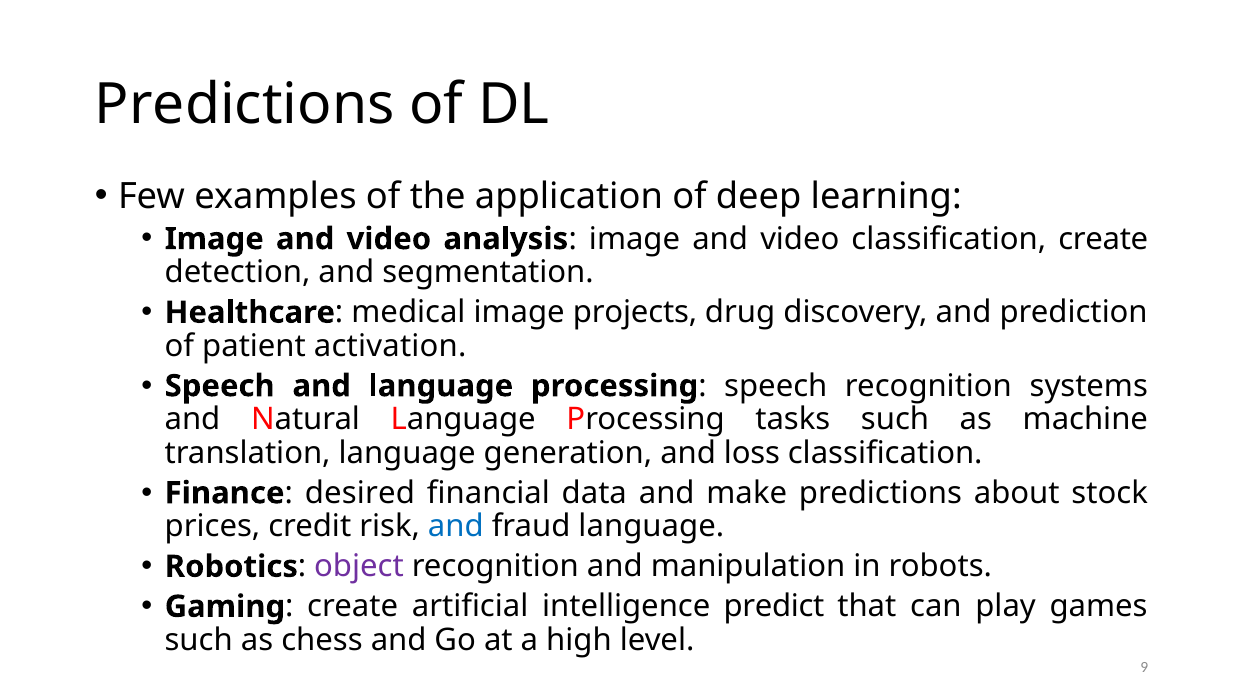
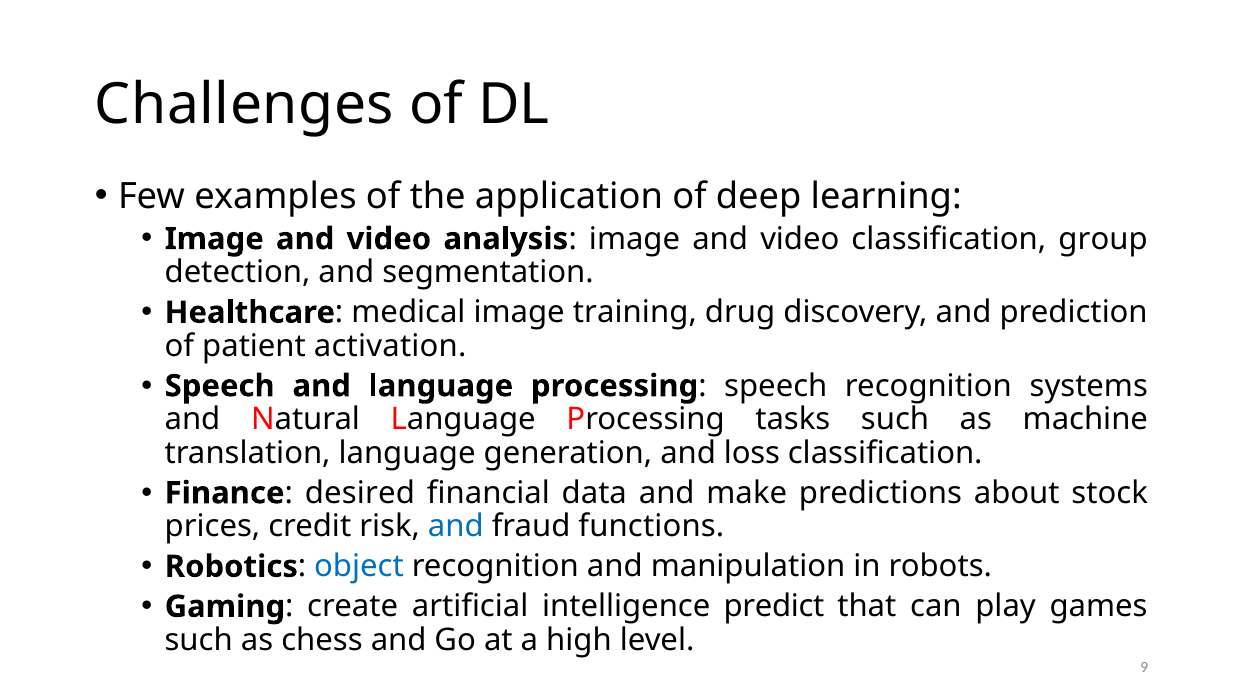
Predictions at (245, 104): Predictions -> Challenges
classification create: create -> group
projects: projects -> training
fraud language: language -> functions
object colour: purple -> blue
